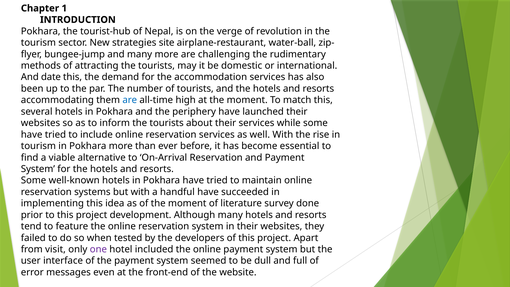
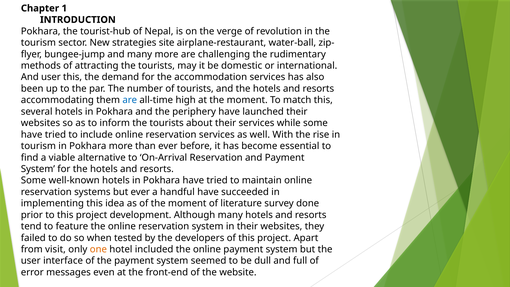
And date: date -> user
but with: with -> ever
one colour: purple -> orange
